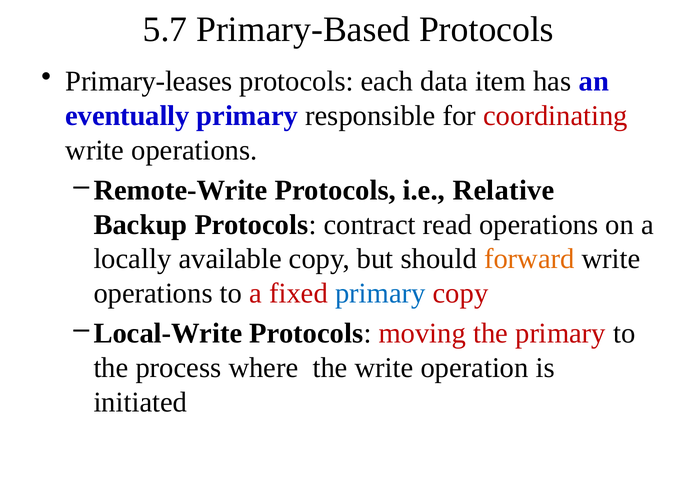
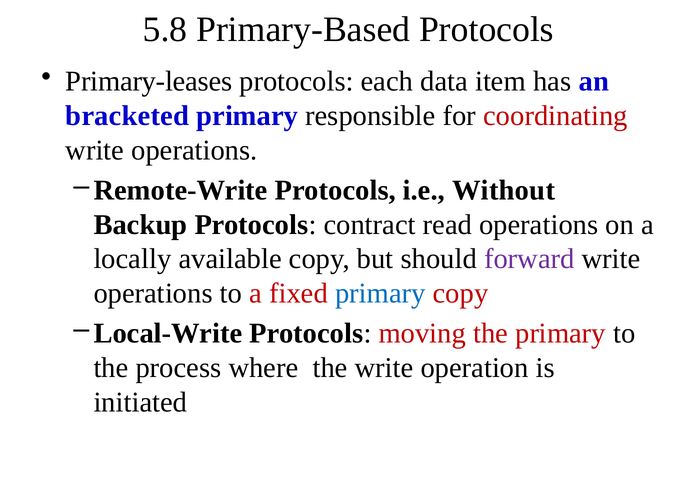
5.7: 5.7 -> 5.8
eventually: eventually -> bracketed
Relative: Relative -> Without
forward colour: orange -> purple
